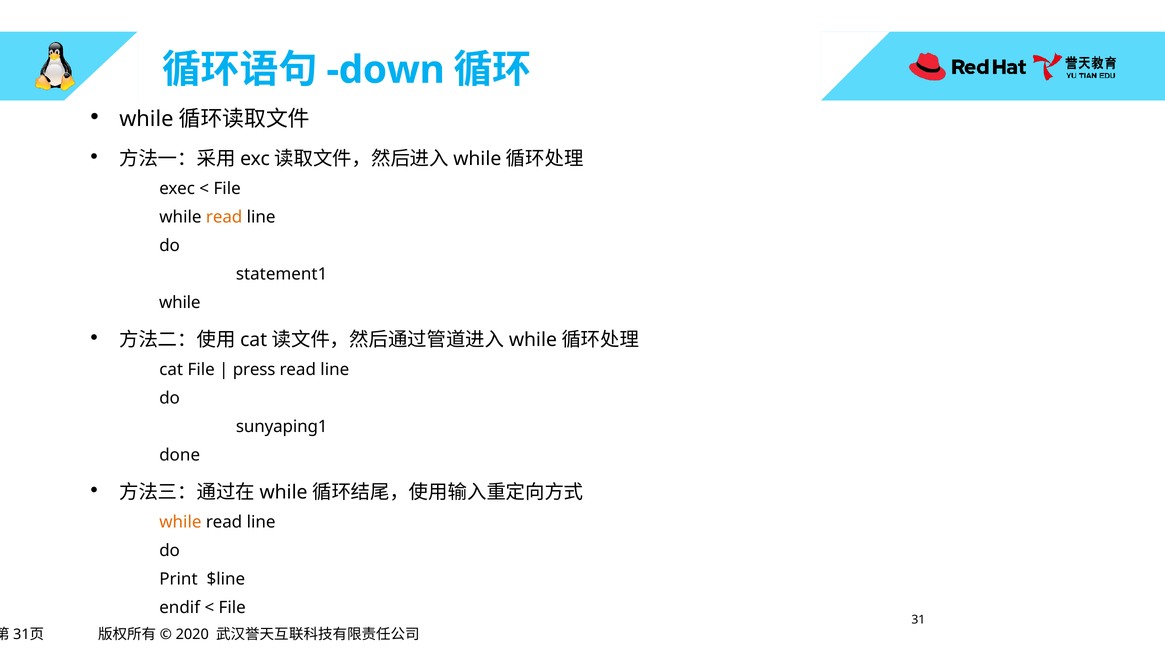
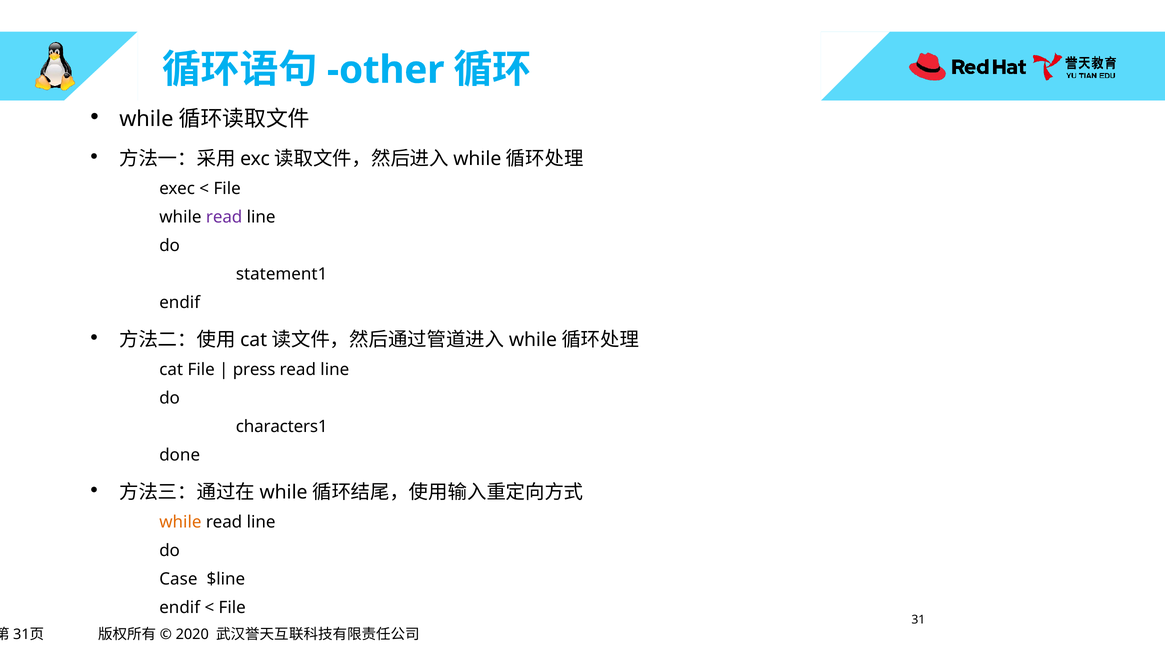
down: down -> other
read at (224, 217) colour: orange -> purple
while at (180, 303): while -> endif
sunyaping1: sunyaping1 -> characters1
Print: Print -> Case
